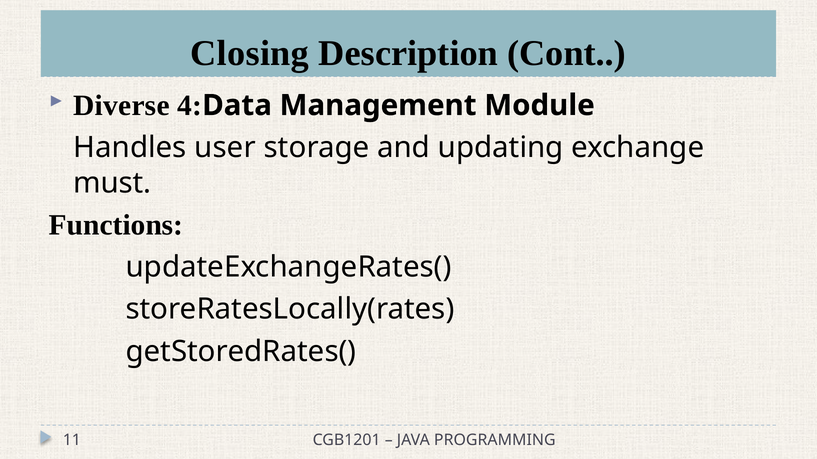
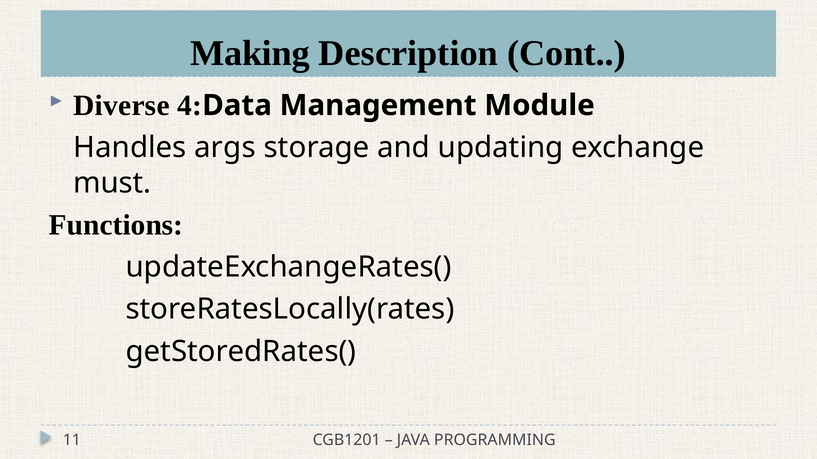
Closing: Closing -> Making
user: user -> args
